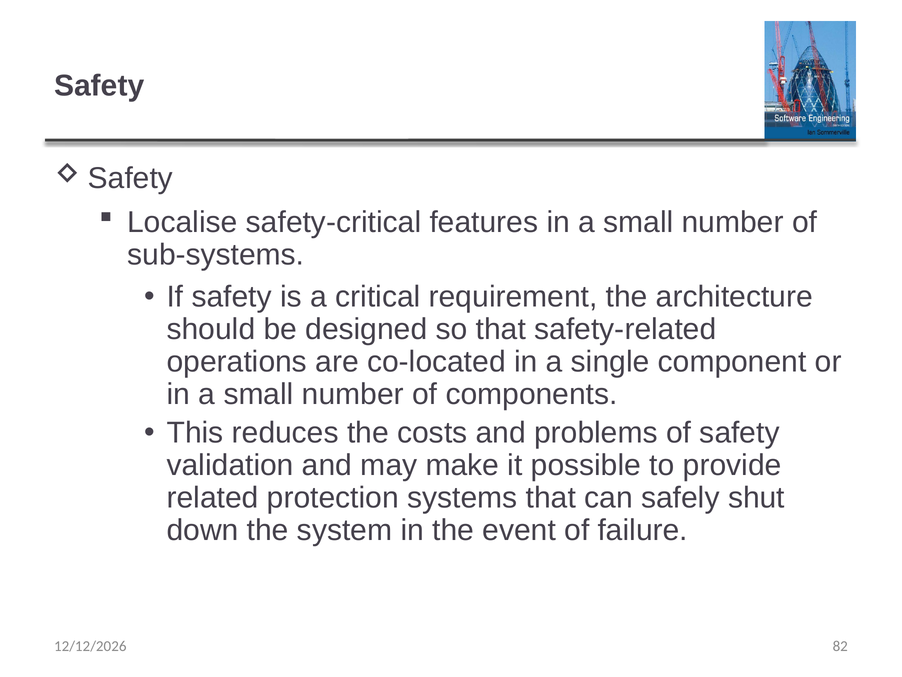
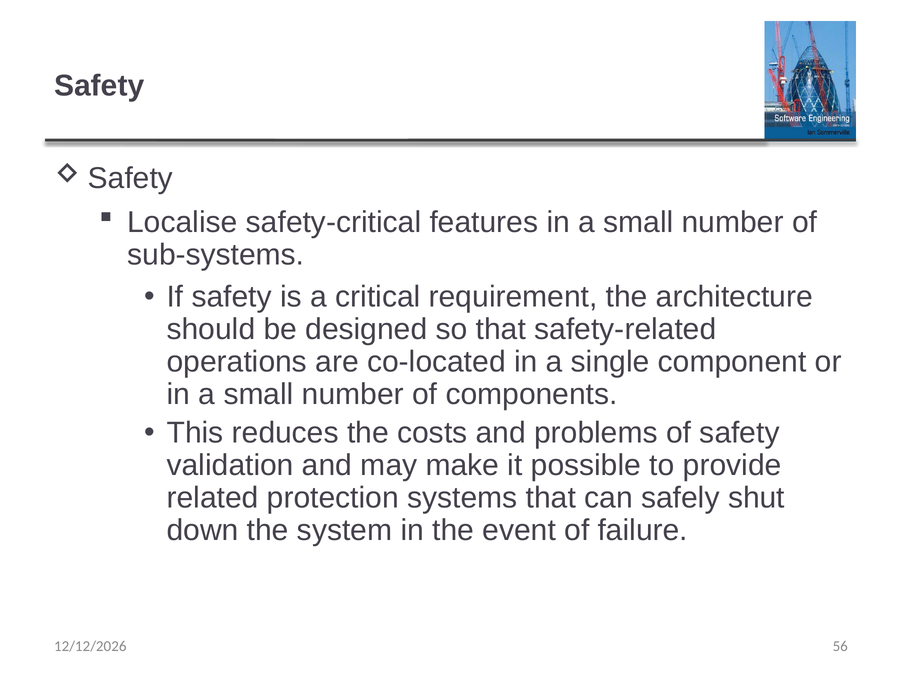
82: 82 -> 56
